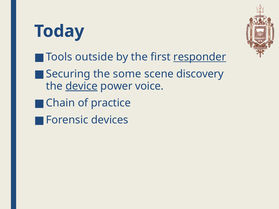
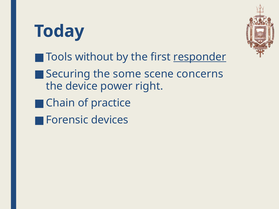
outside: outside -> without
discovery: discovery -> concerns
device underline: present -> none
voice: voice -> right
